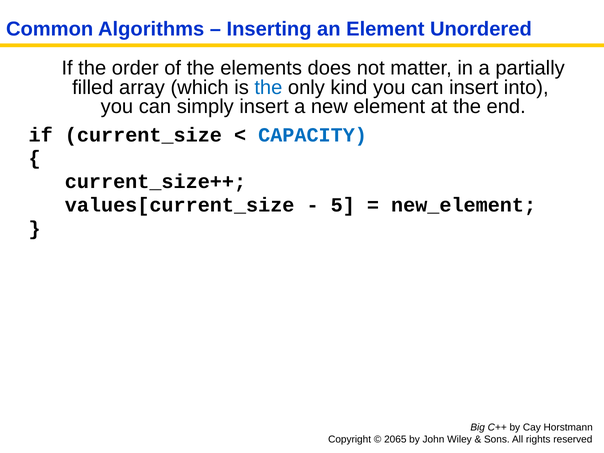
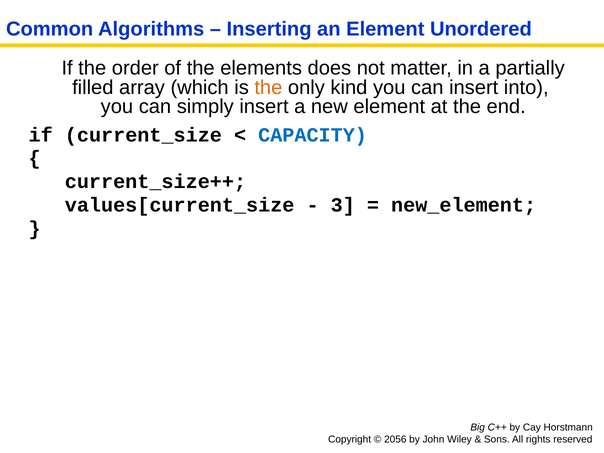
the at (268, 87) colour: blue -> orange
5: 5 -> 3
2065: 2065 -> 2056
